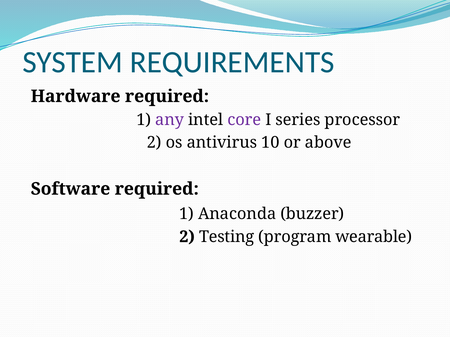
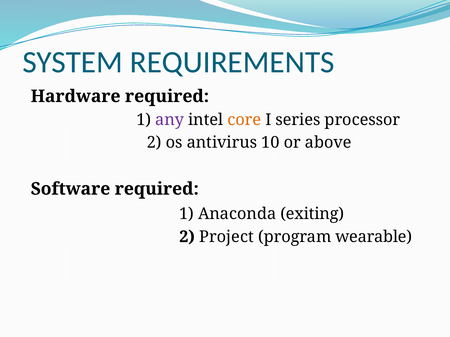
core colour: purple -> orange
buzzer: buzzer -> exiting
Testing: Testing -> Project
